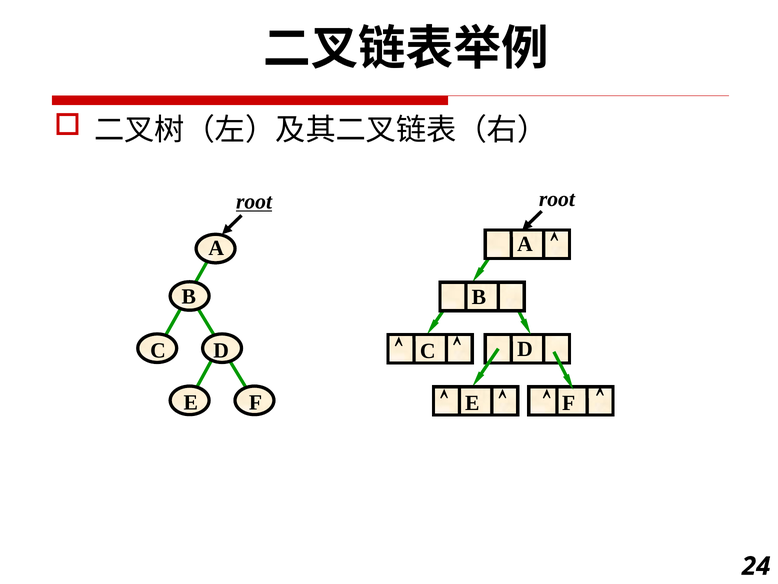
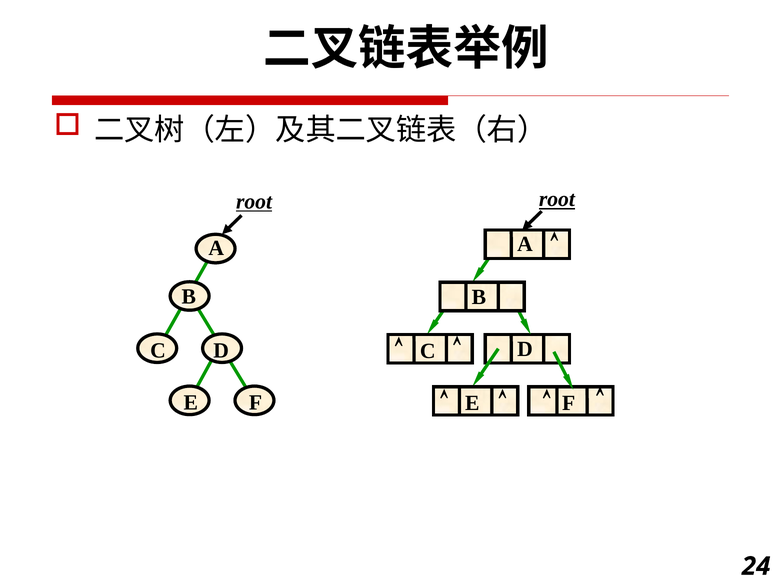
root at (557, 199) underline: none -> present
